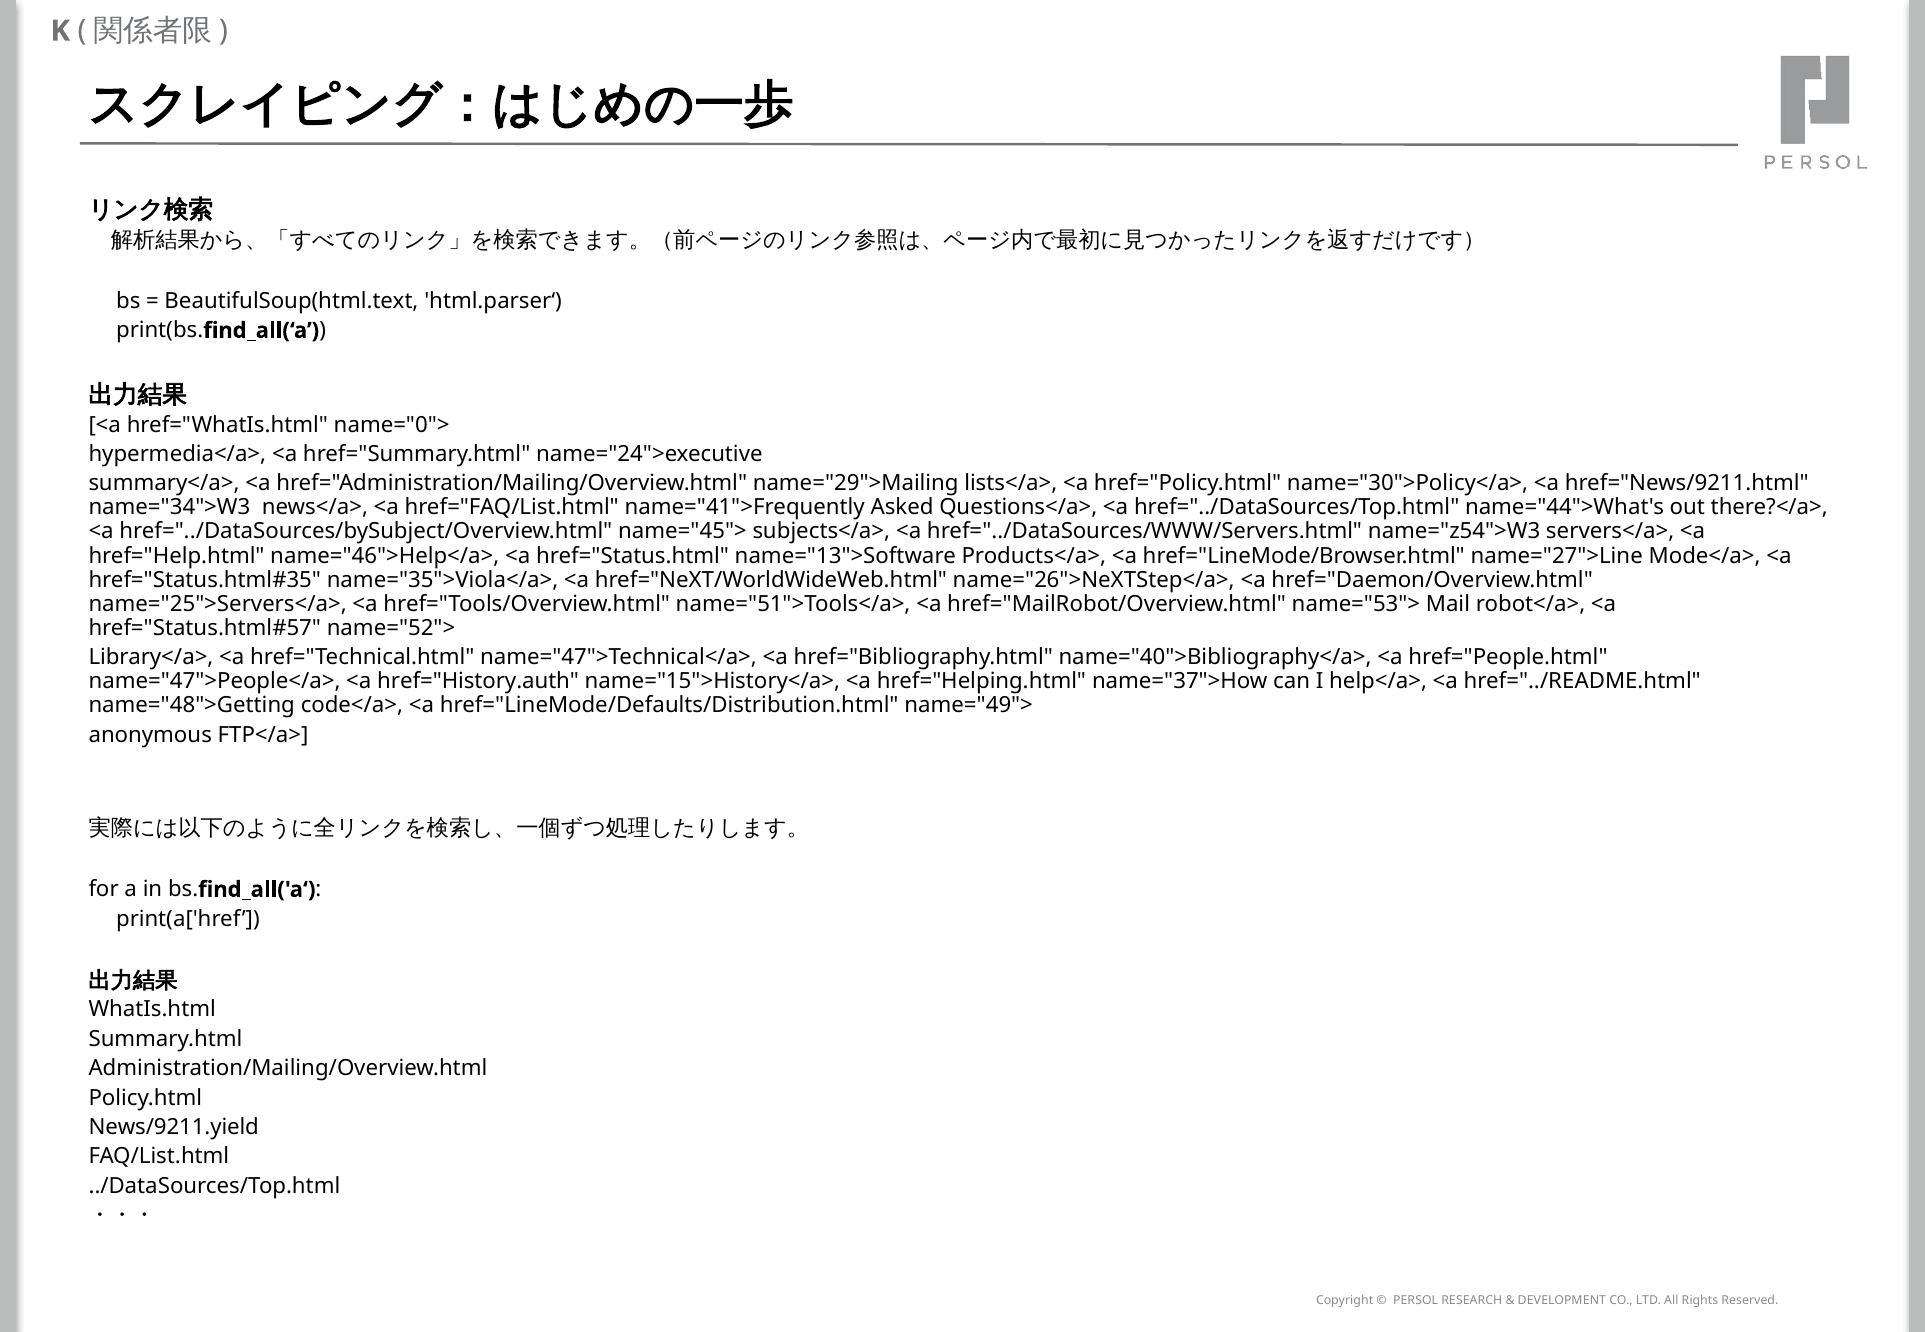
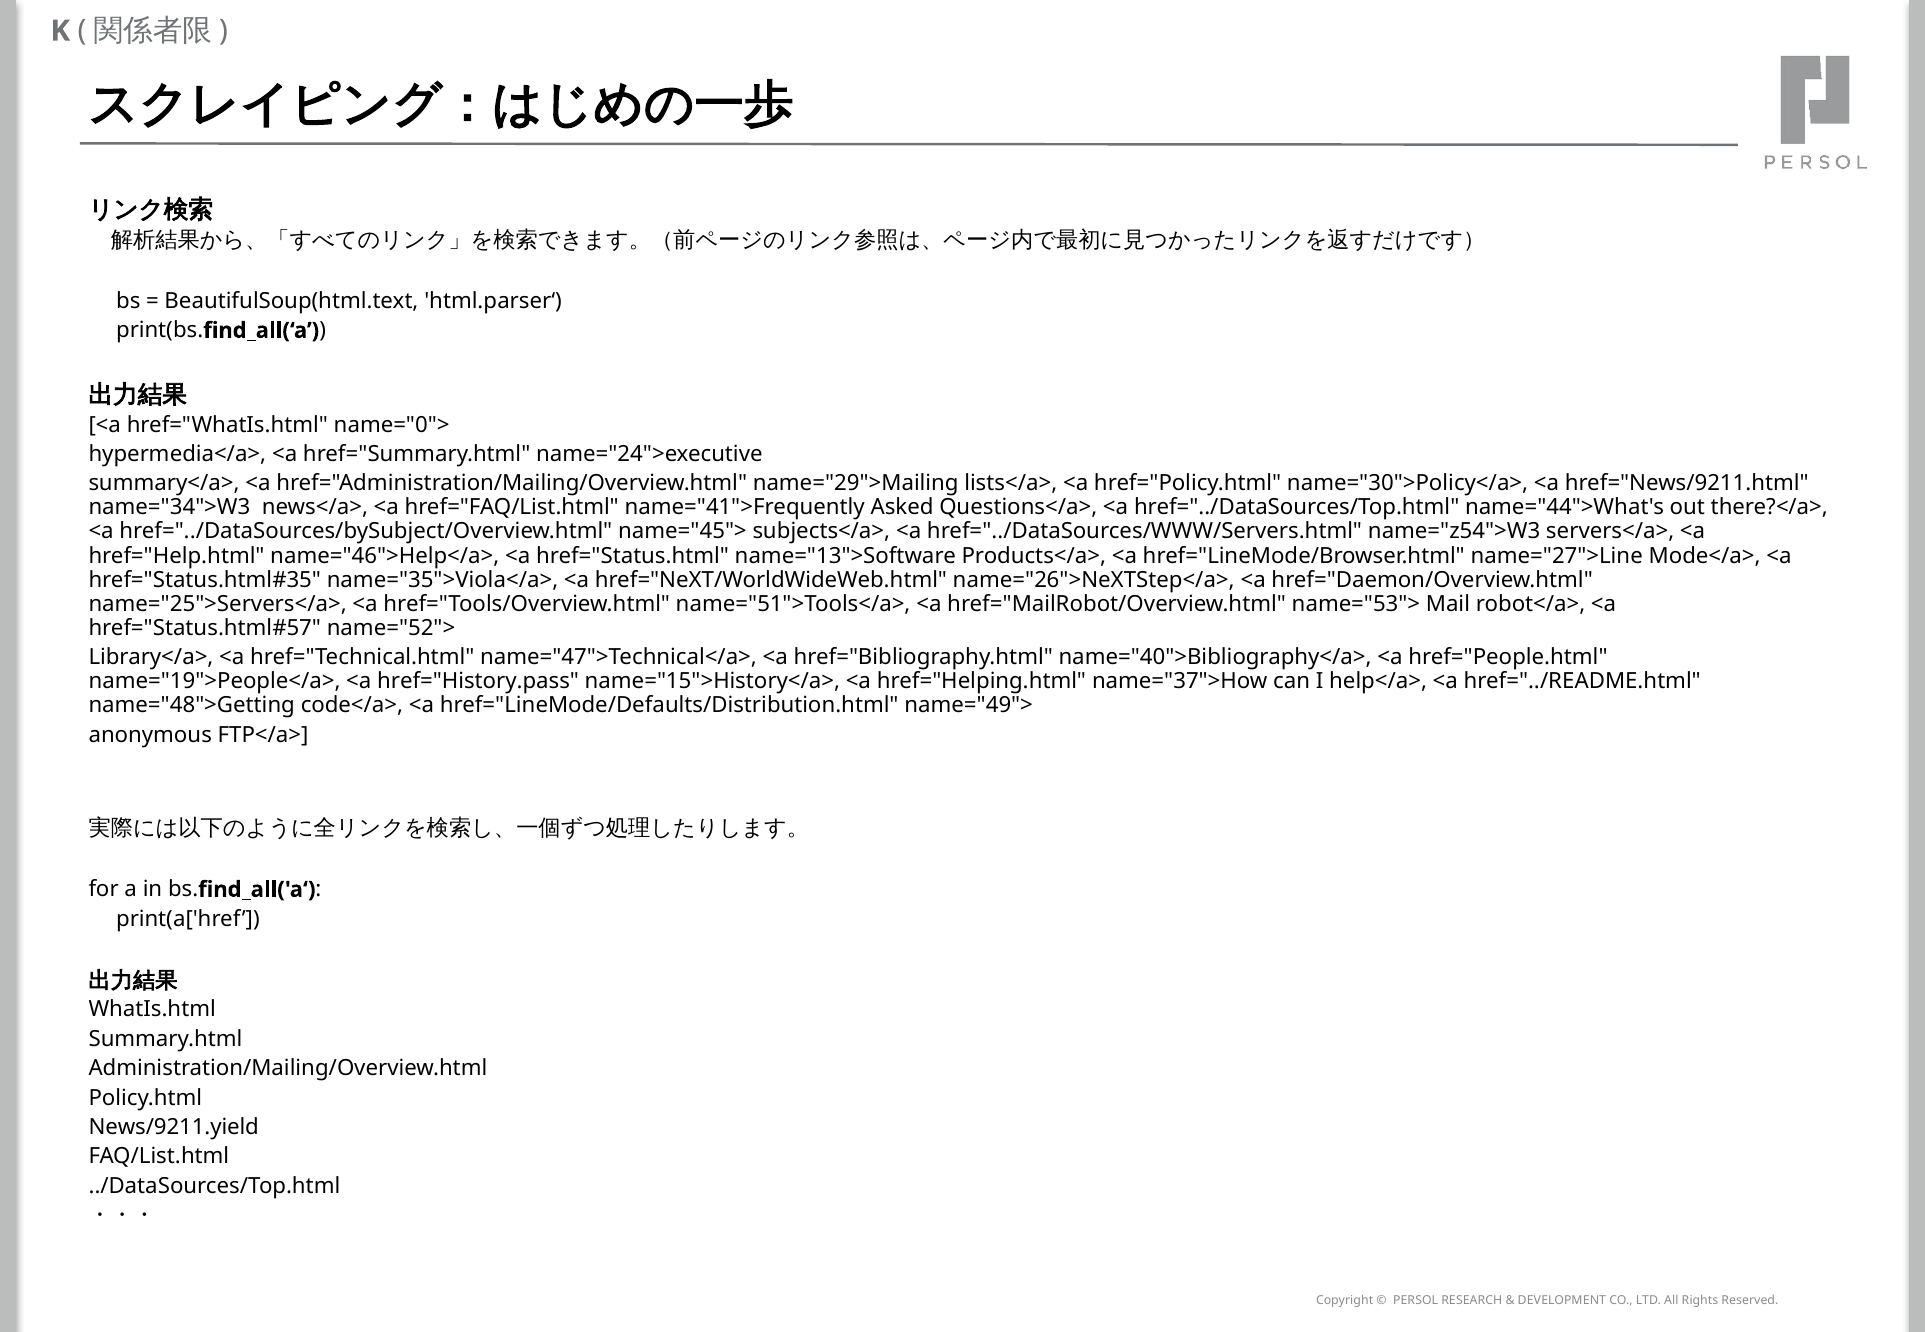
name="47">People</a>: name="47">People</a> -> name="19">People</a>
href="History.auth: href="History.auth -> href="History.pass
